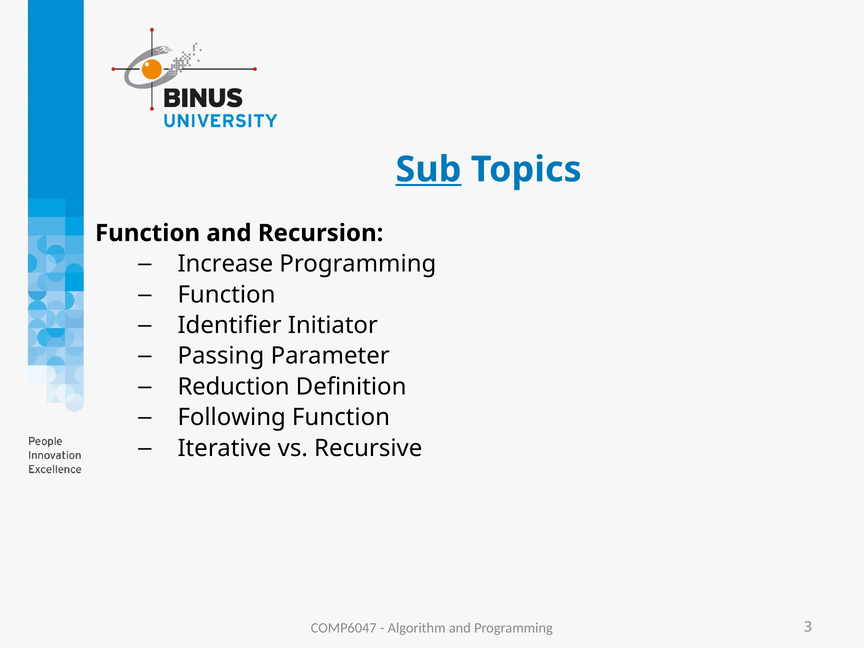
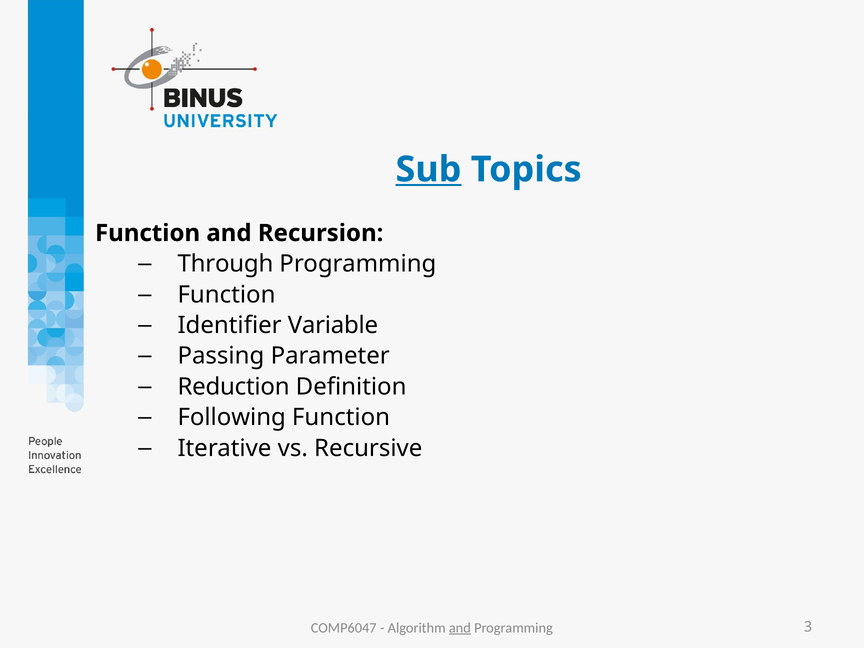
Increase: Increase -> Through
Initiator: Initiator -> Variable
and at (460, 628) underline: none -> present
